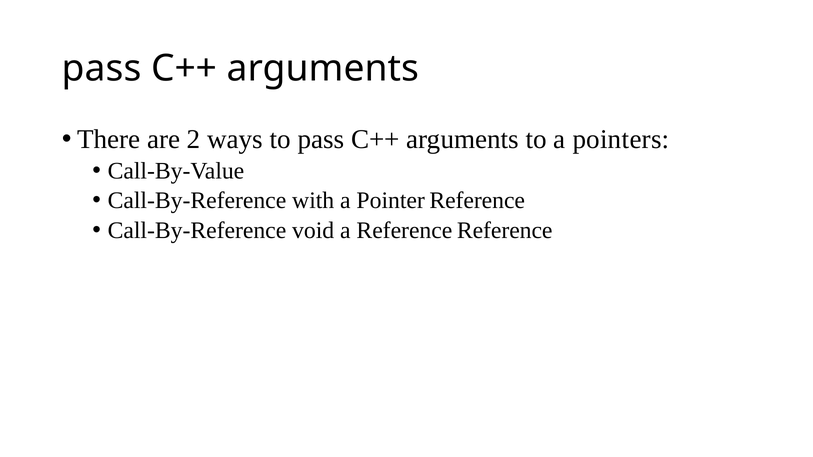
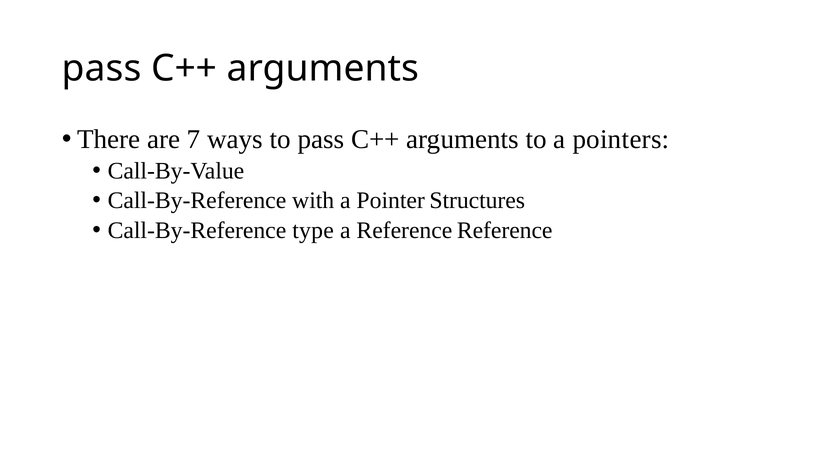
2: 2 -> 7
Pointer Reference: Reference -> Structures
void: void -> type
